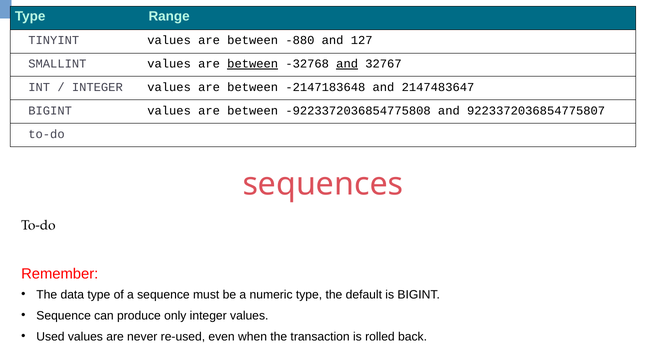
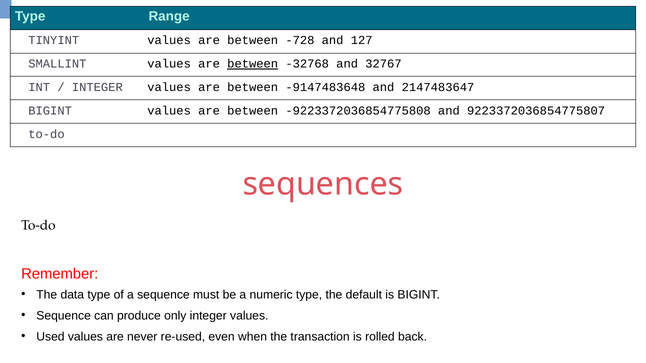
-880: -880 -> -728
and at (347, 64) underline: present -> none
-2147183648: -2147183648 -> -9147483648
